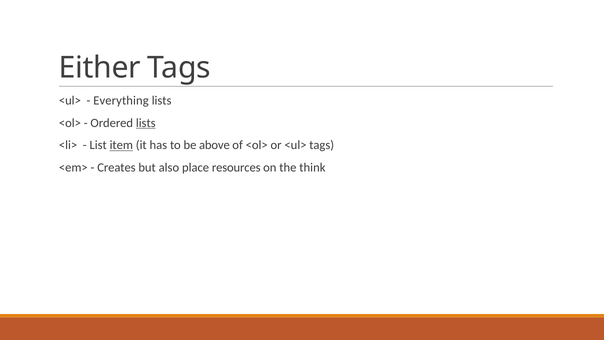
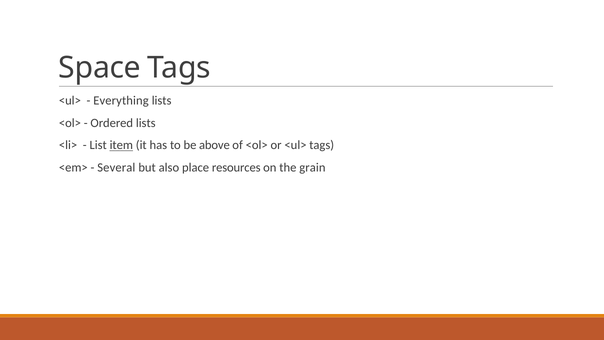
Either: Either -> Space
lists at (146, 123) underline: present -> none
Creates: Creates -> Several
think: think -> grain
